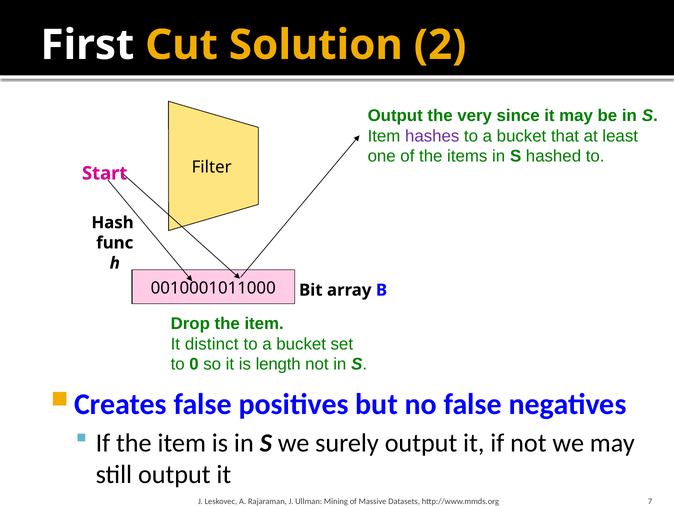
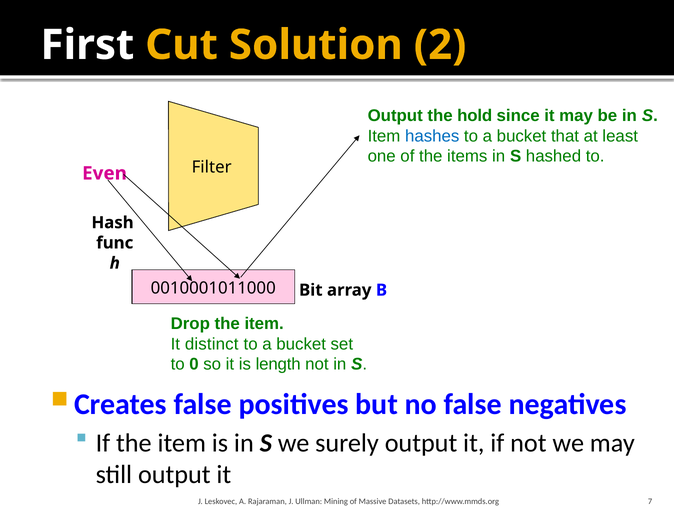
very: very -> hold
hashes colour: purple -> blue
Start: Start -> Even
